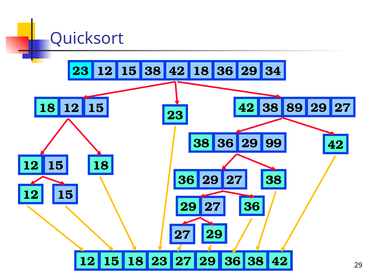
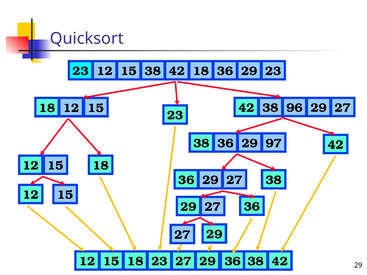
29 34: 34 -> 23
89: 89 -> 96
99: 99 -> 97
